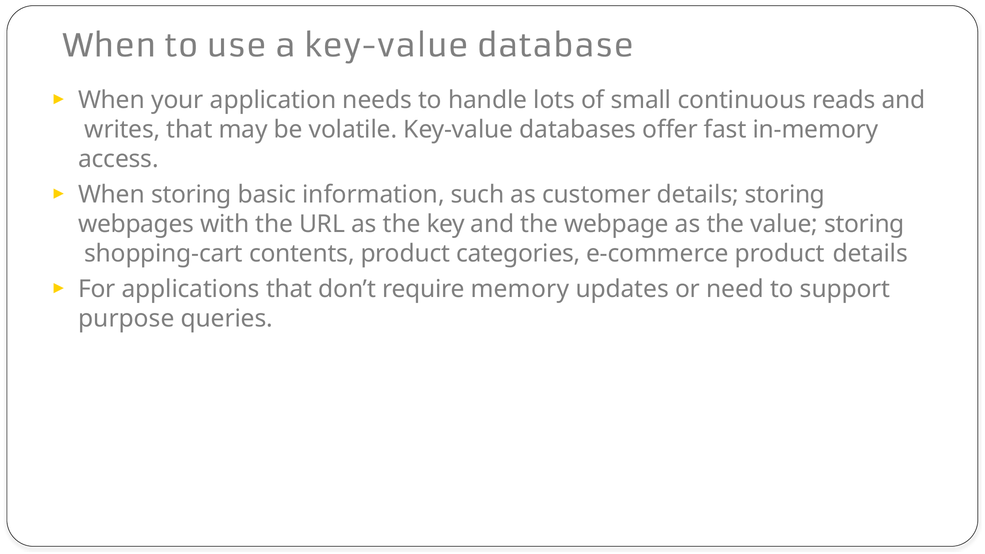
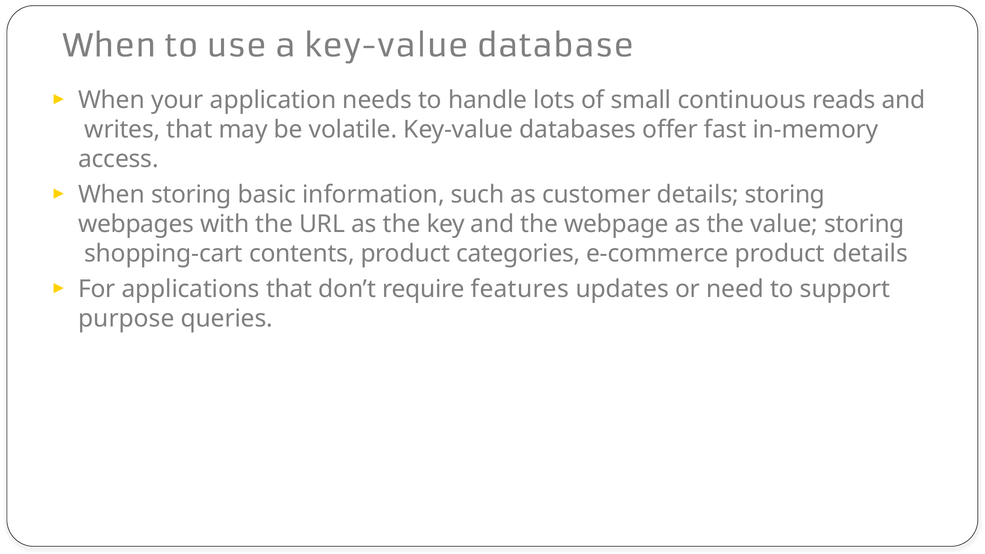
memory: memory -> features
